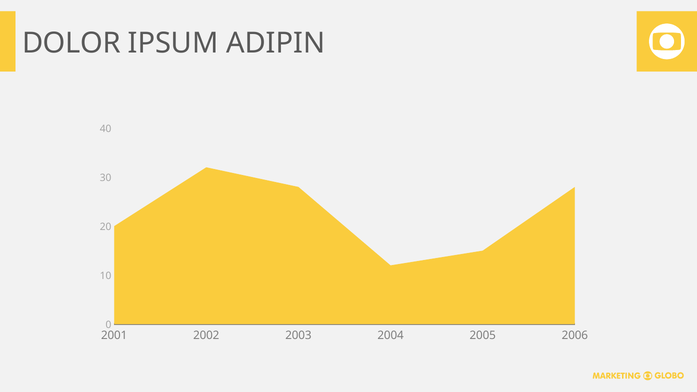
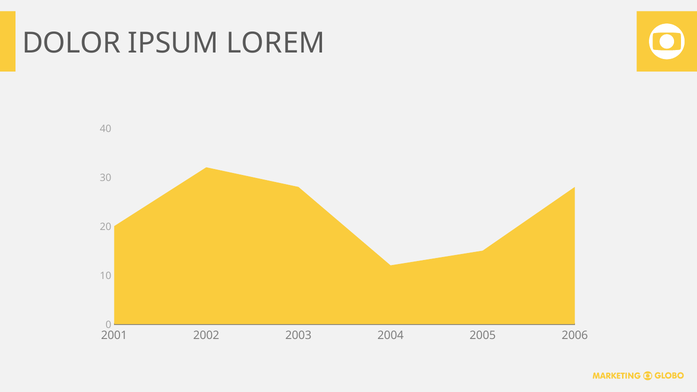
ADIPIN: ADIPIN -> LOREM
